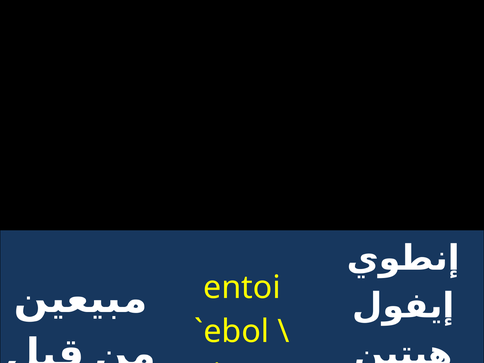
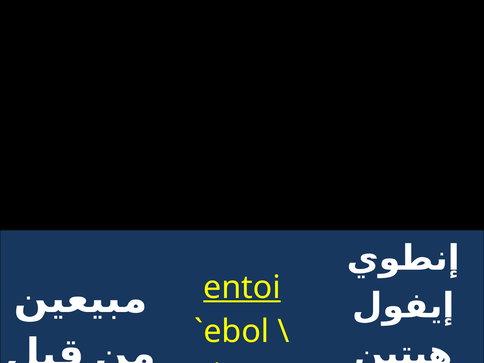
entoi underline: none -> present
